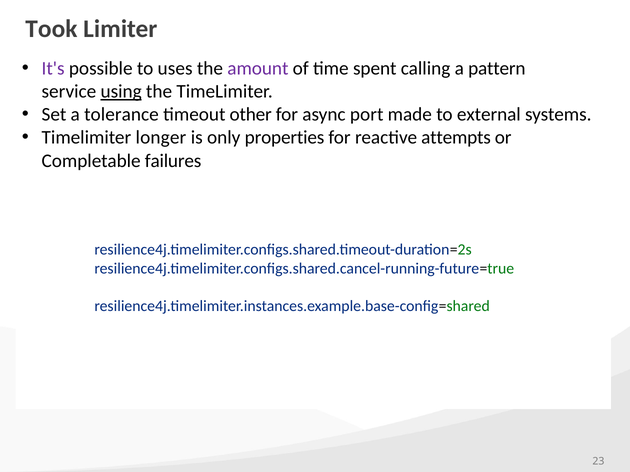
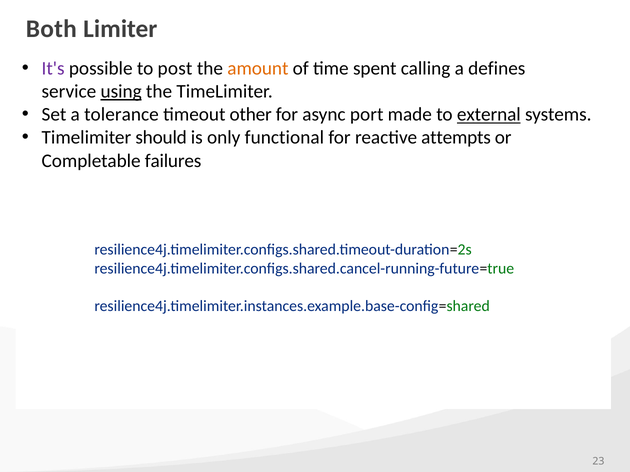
Took: Took -> Both
uses: uses -> post
amount colour: purple -> orange
pattern: pattern -> defines
external underline: none -> present
longer: longer -> should
properties: properties -> functional
